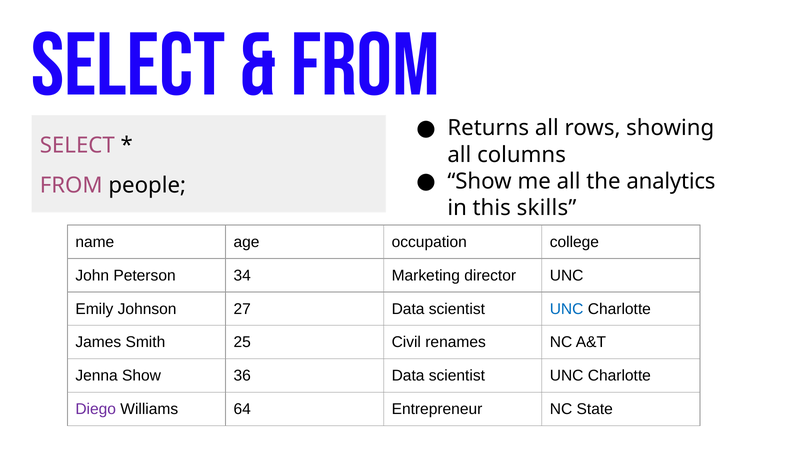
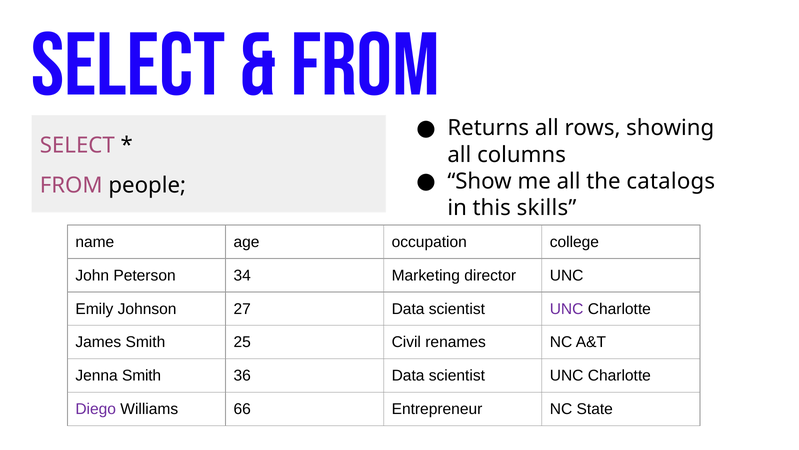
analytics: analytics -> catalogs
UNC at (567, 308) colour: blue -> purple
Jenna Show: Show -> Smith
64: 64 -> 66
